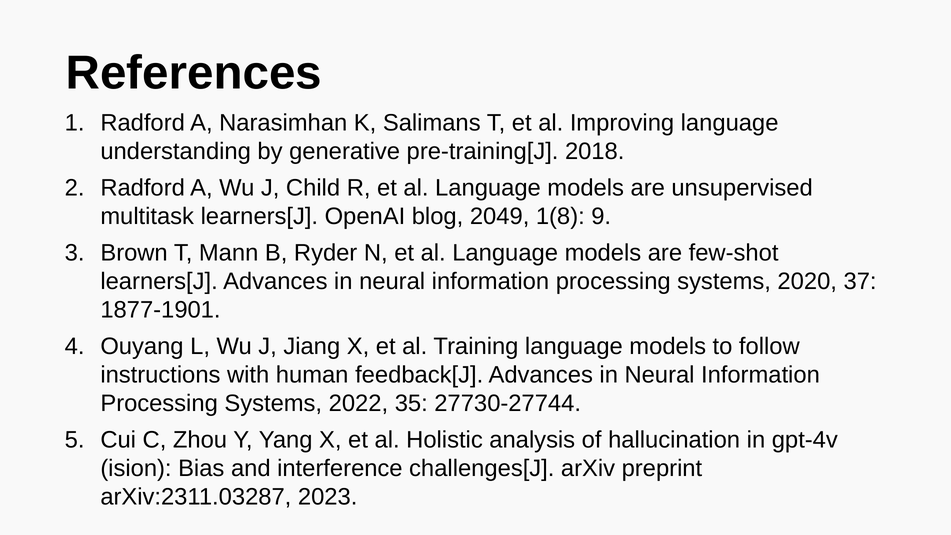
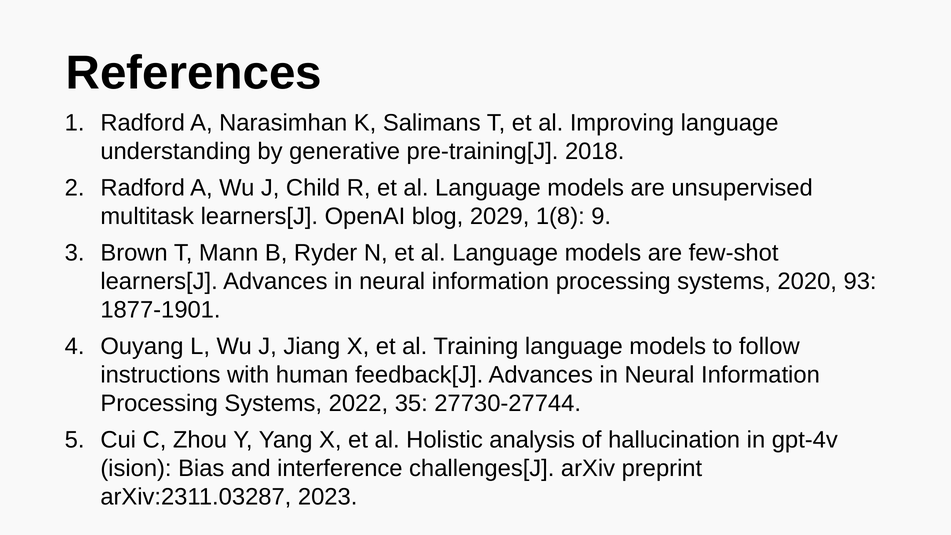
2049: 2049 -> 2029
37: 37 -> 93
